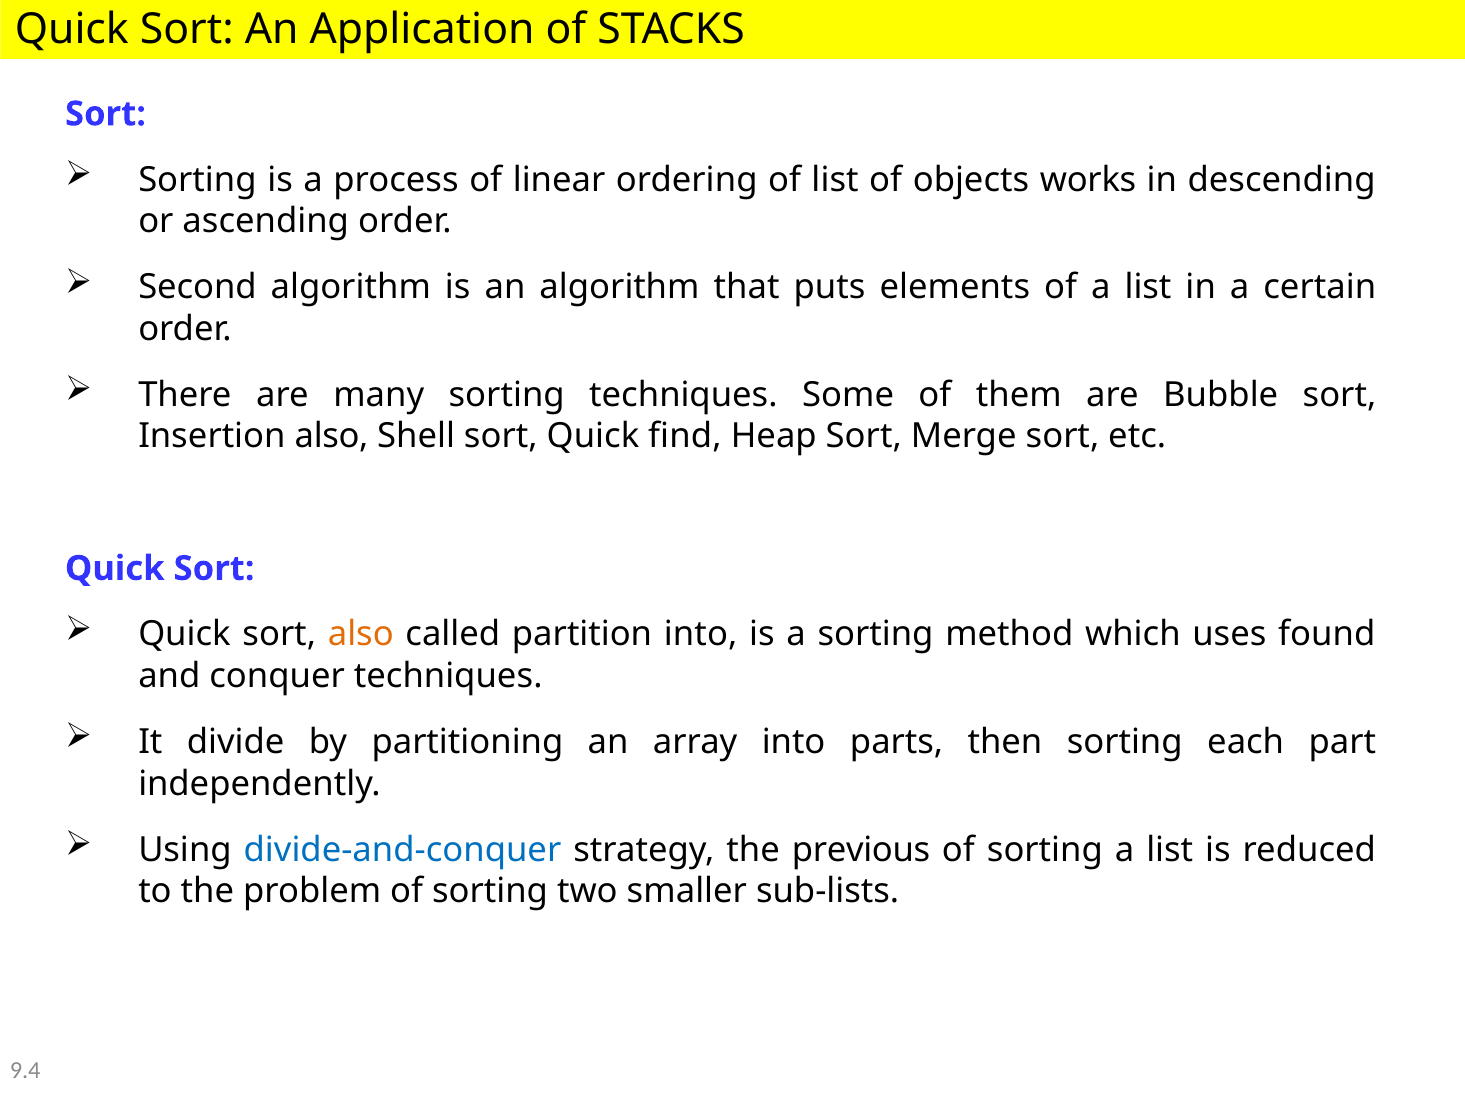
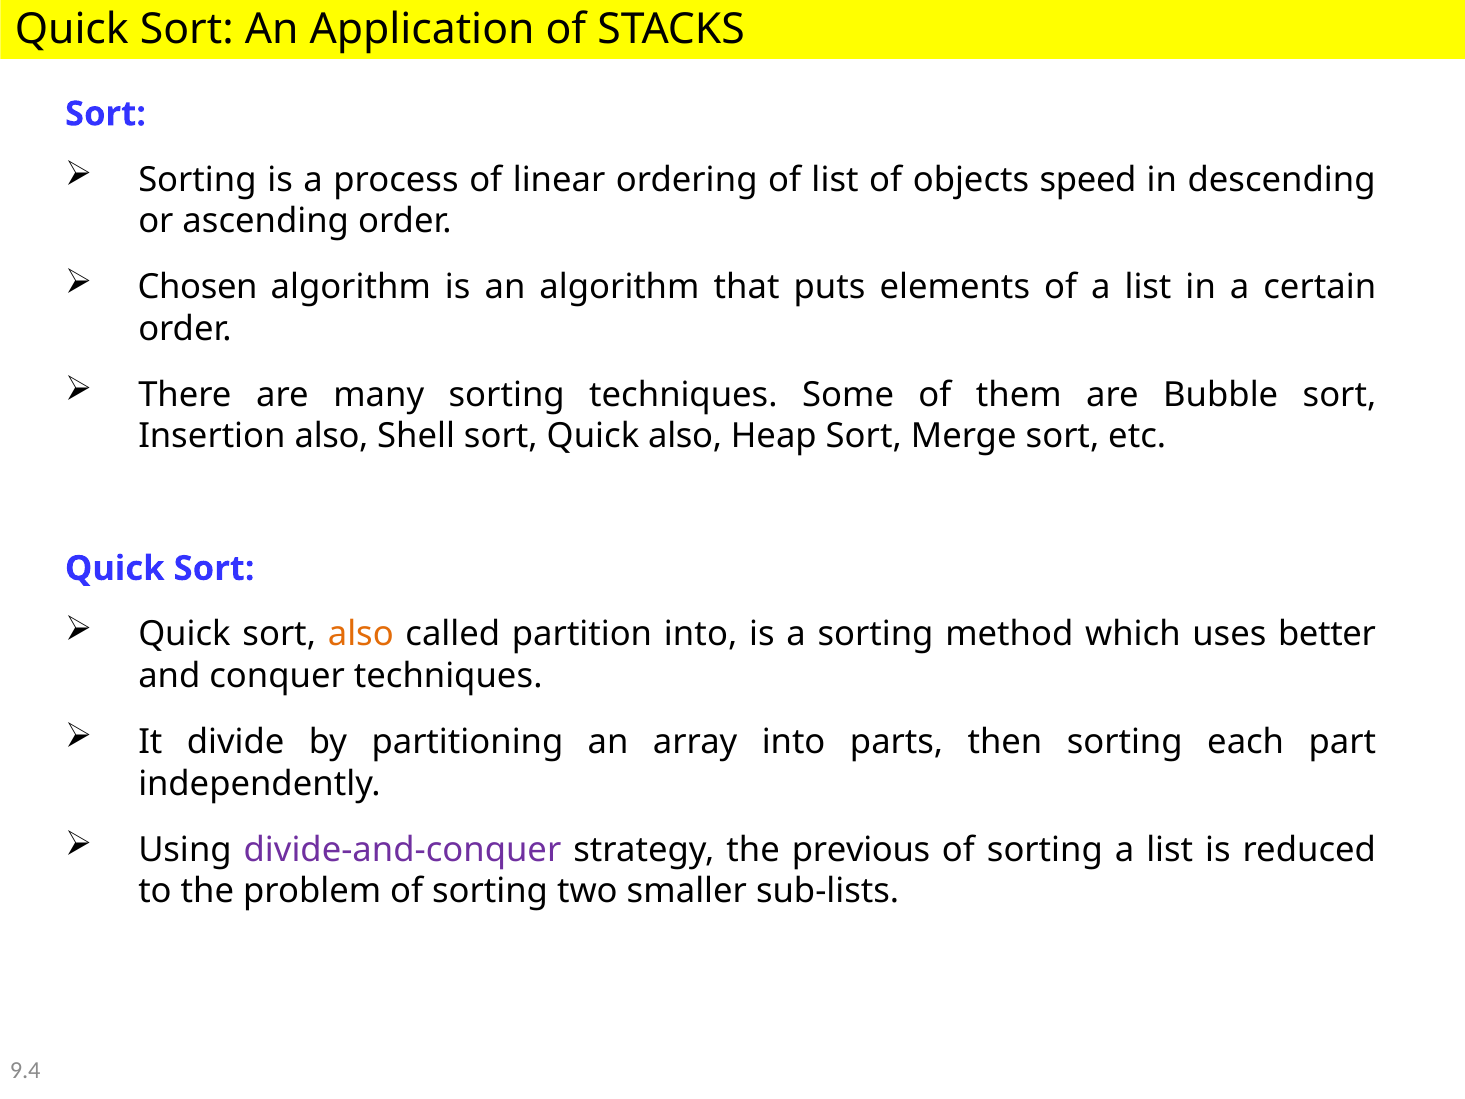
works: works -> speed
Second: Second -> Chosen
Quick find: find -> also
found: found -> better
divide-and-conquer colour: blue -> purple
